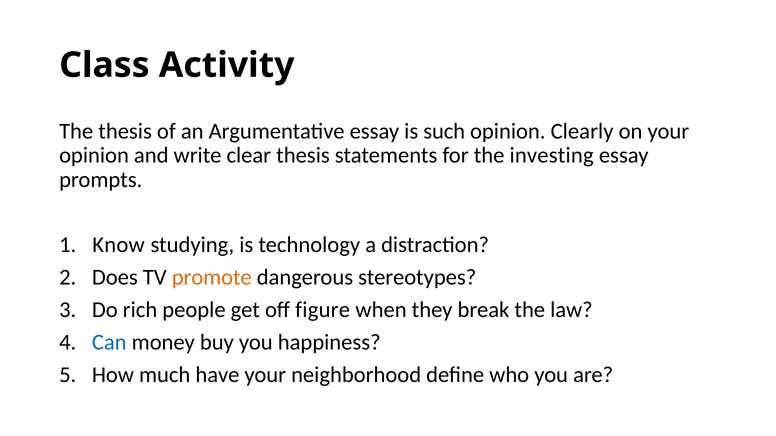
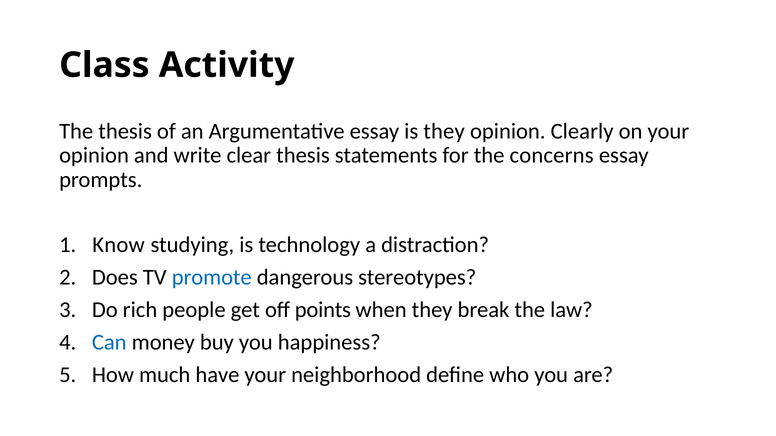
is such: such -> they
investing: investing -> concerns
promote colour: orange -> blue
figure: figure -> points
